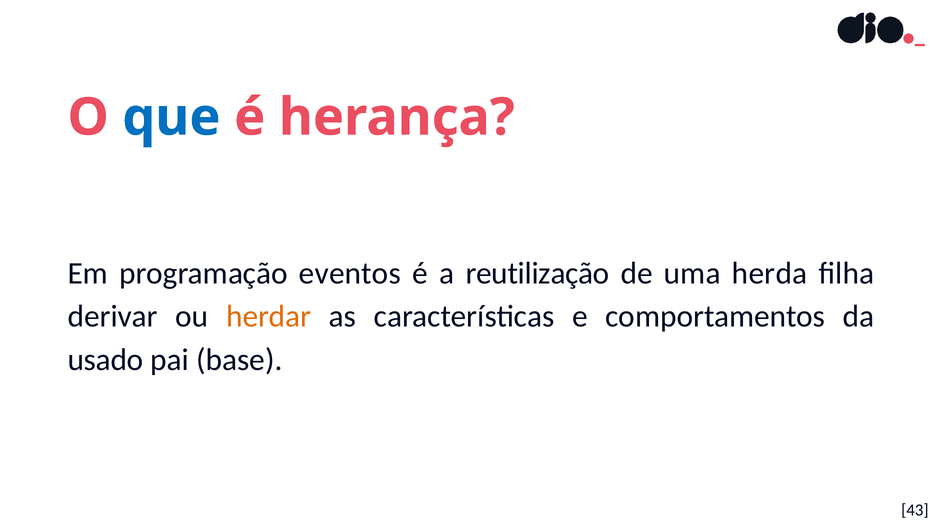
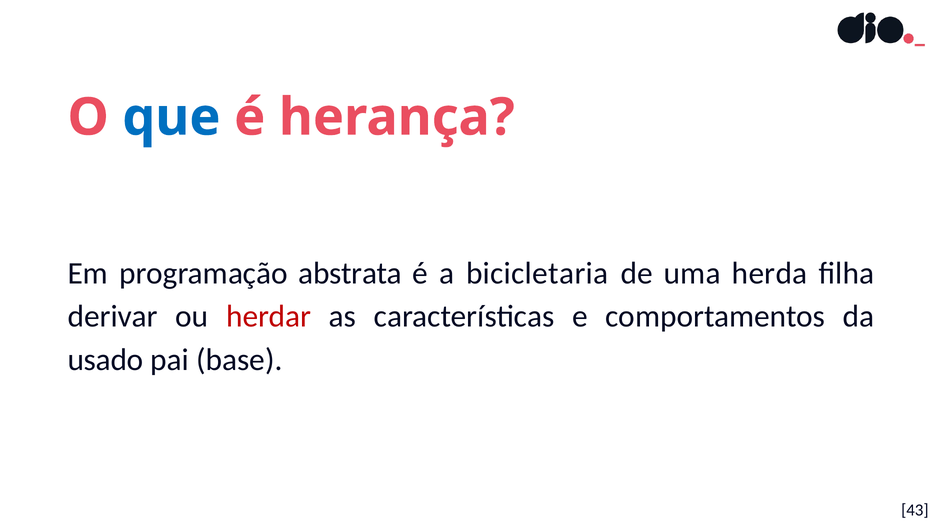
eventos: eventos -> abstrata
reutilização: reutilização -> bicicletaria
herdar colour: orange -> red
